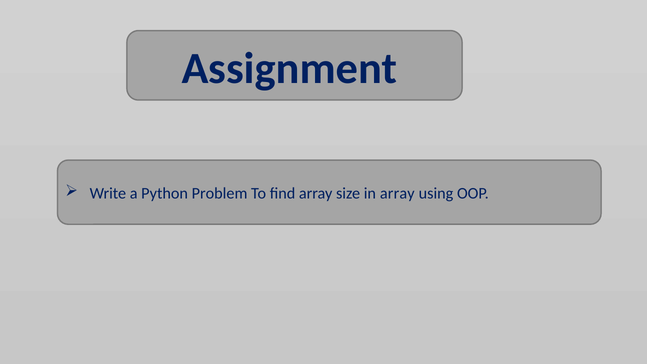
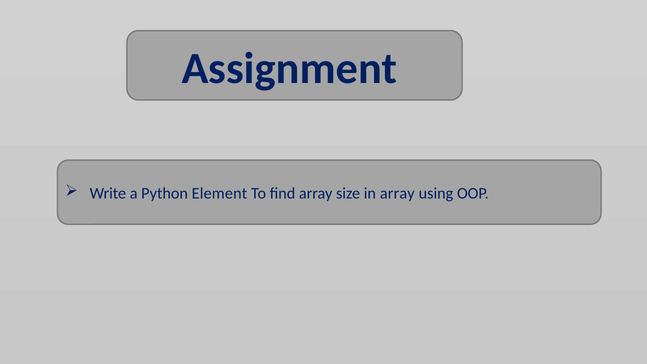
Problem: Problem -> Element
